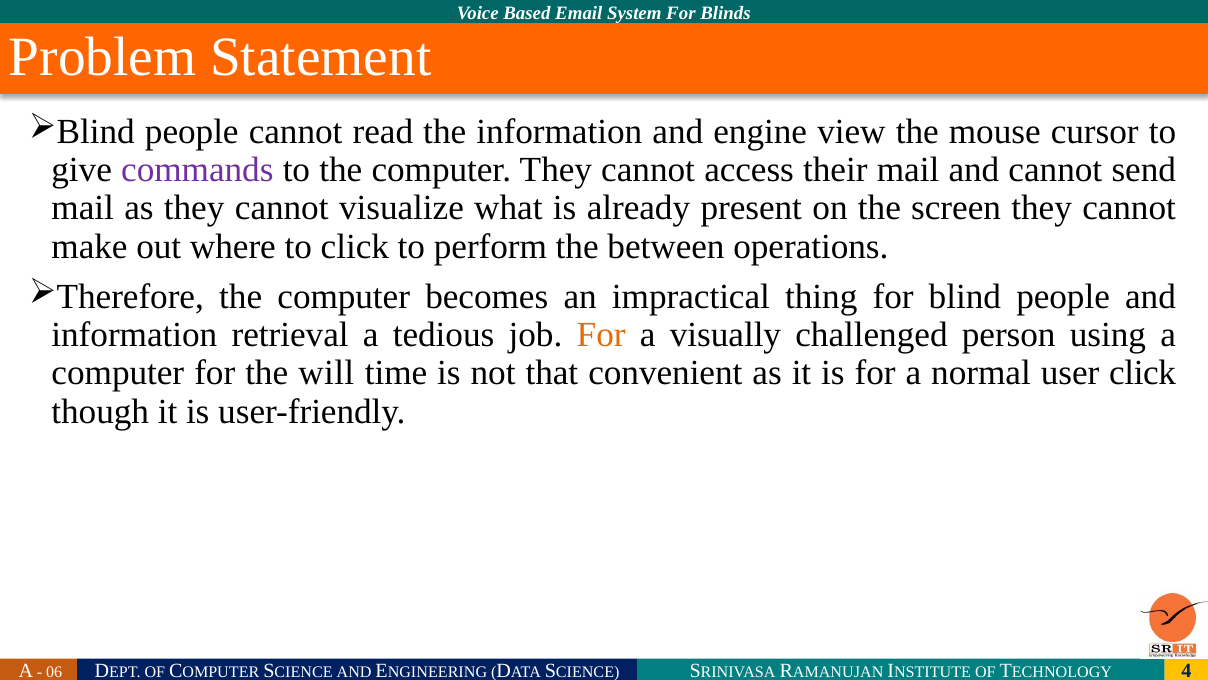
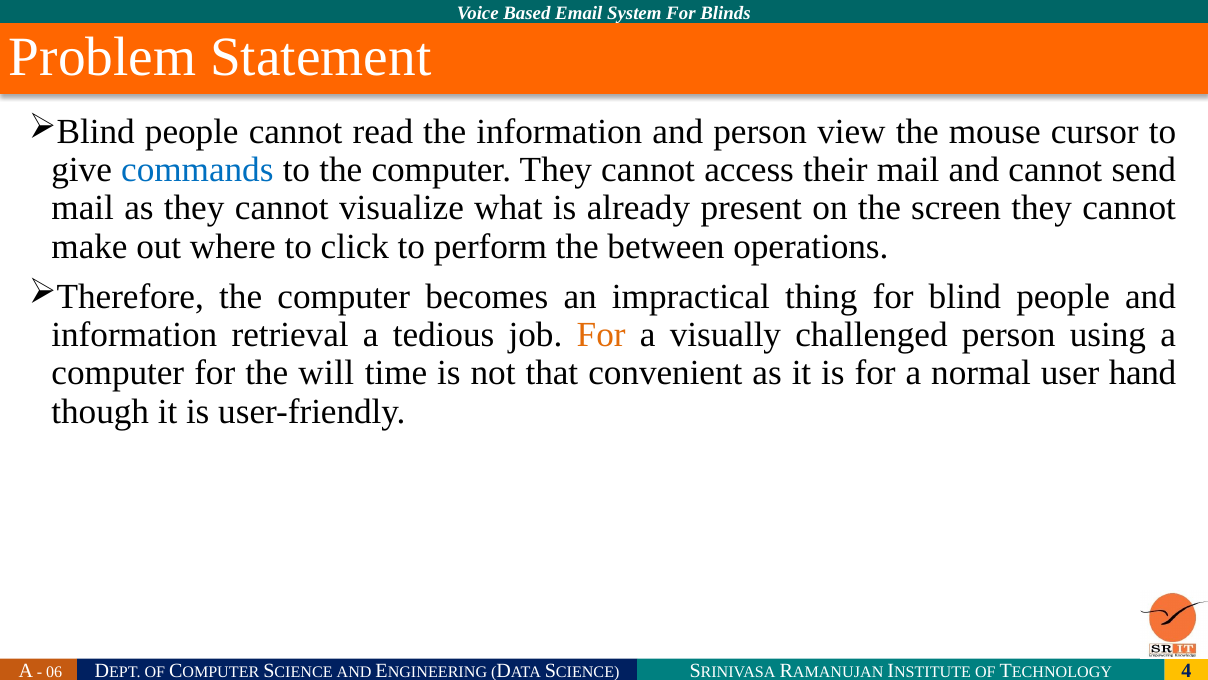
and engine: engine -> person
commands colour: purple -> blue
user click: click -> hand
